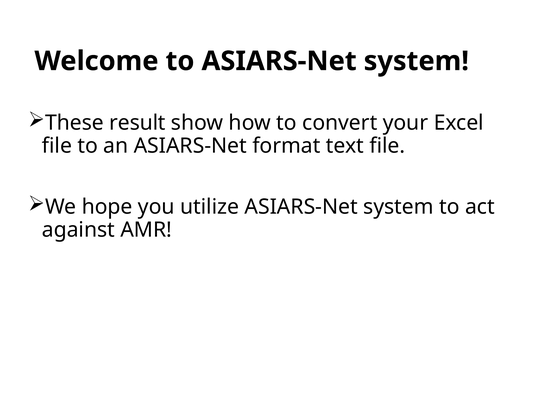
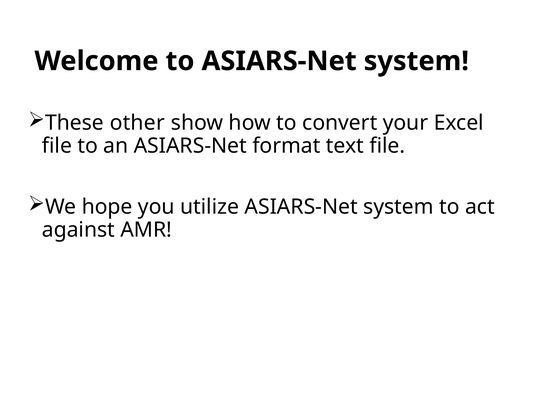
result: result -> other
